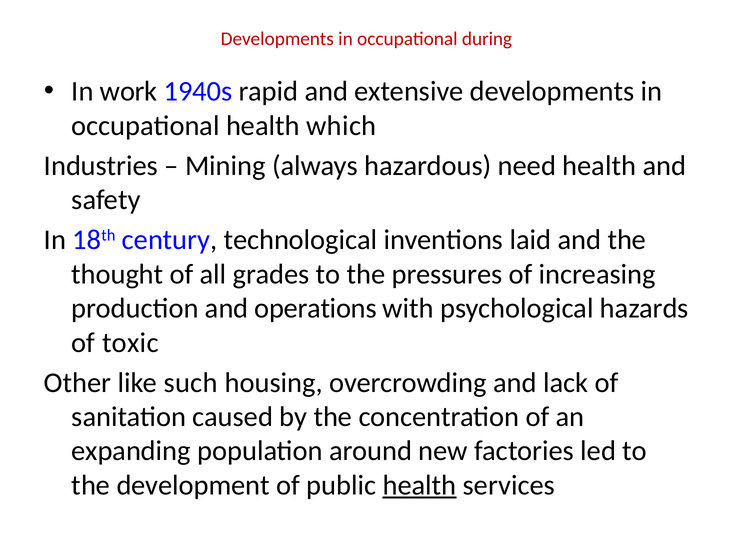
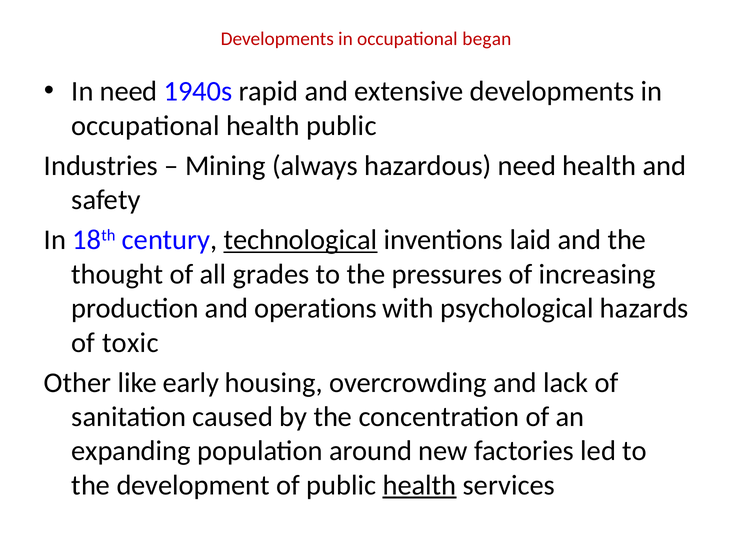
during: during -> began
In work: work -> need
health which: which -> public
technological underline: none -> present
such: such -> early
